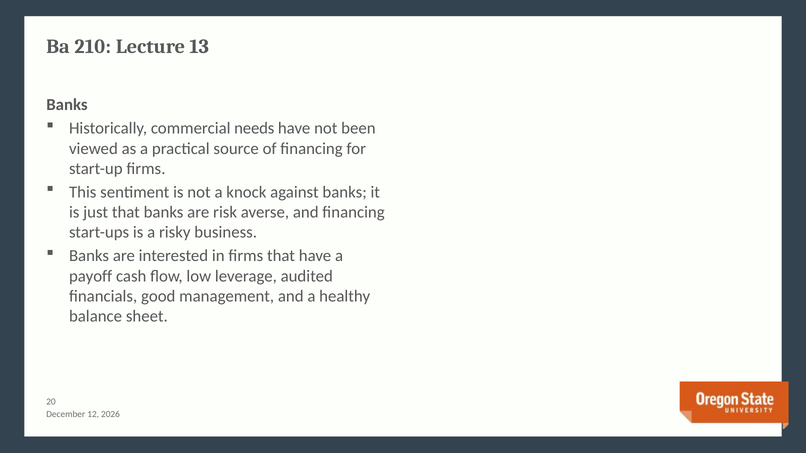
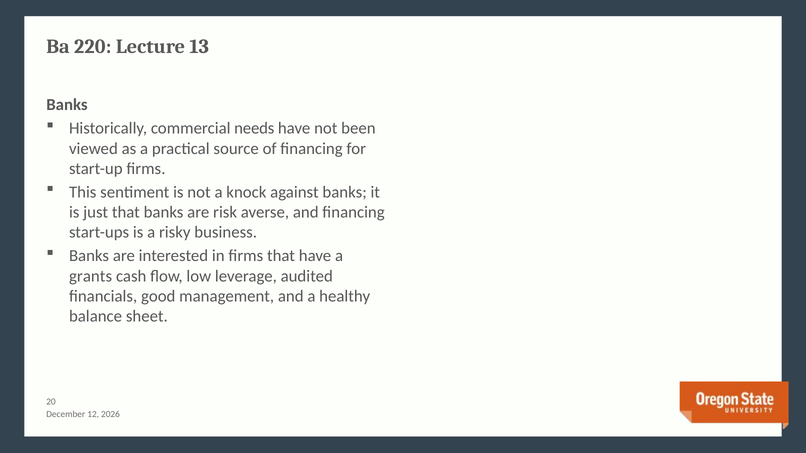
210: 210 -> 220
payoff: payoff -> grants
